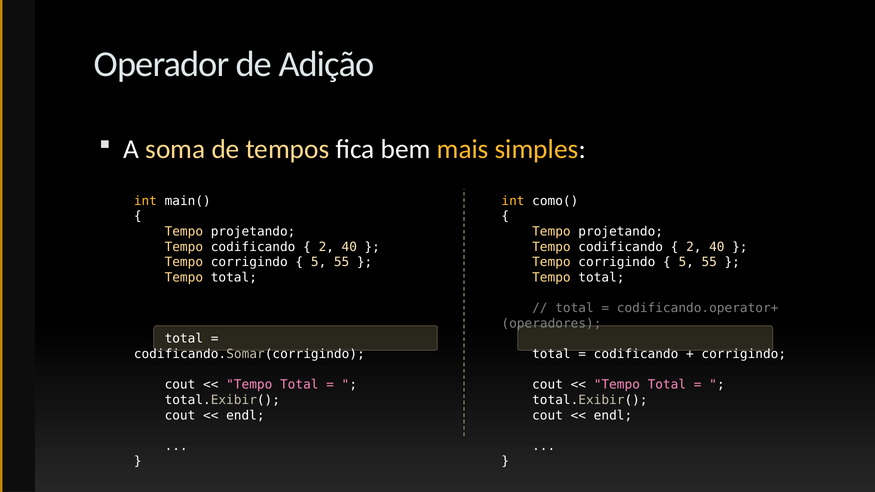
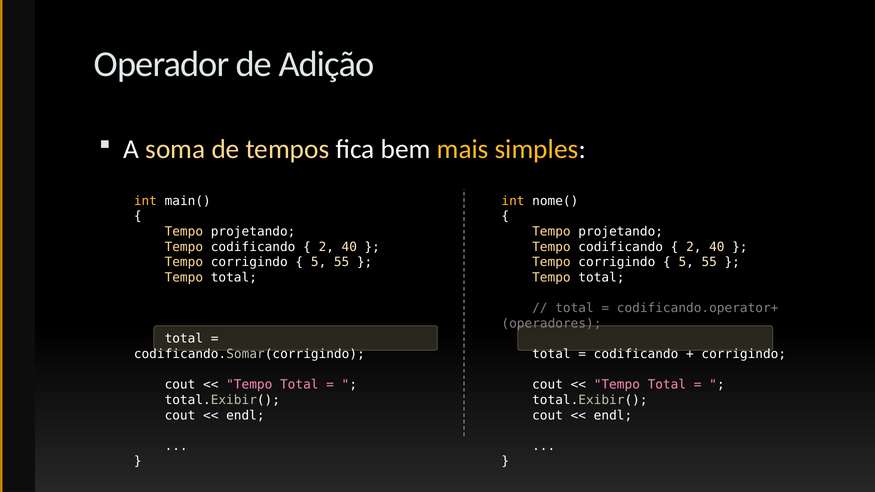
como(: como( -> nome(
